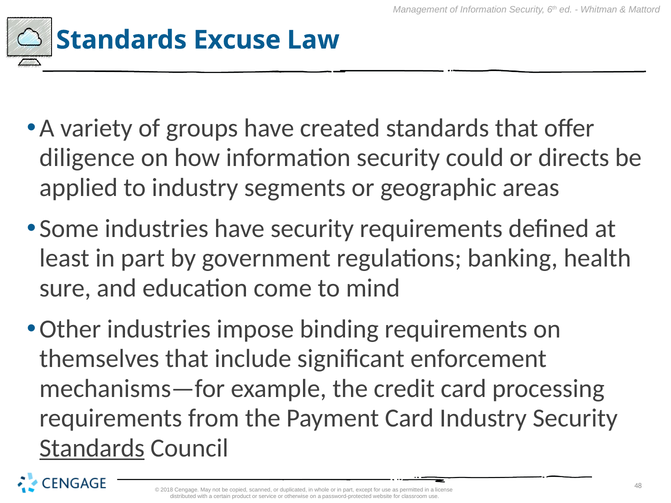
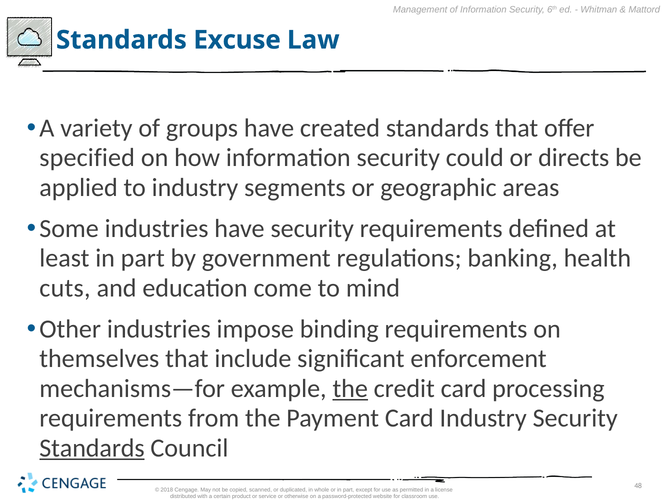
diligence: diligence -> specified
sure: sure -> cuts
the at (350, 389) underline: none -> present
